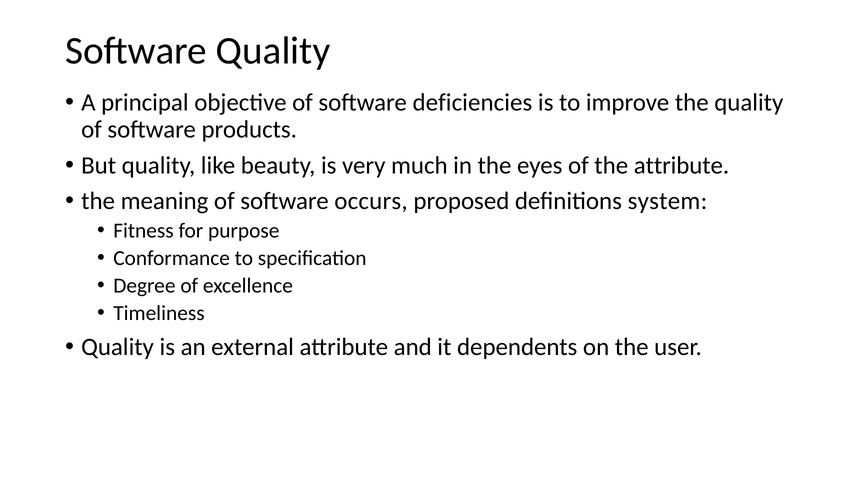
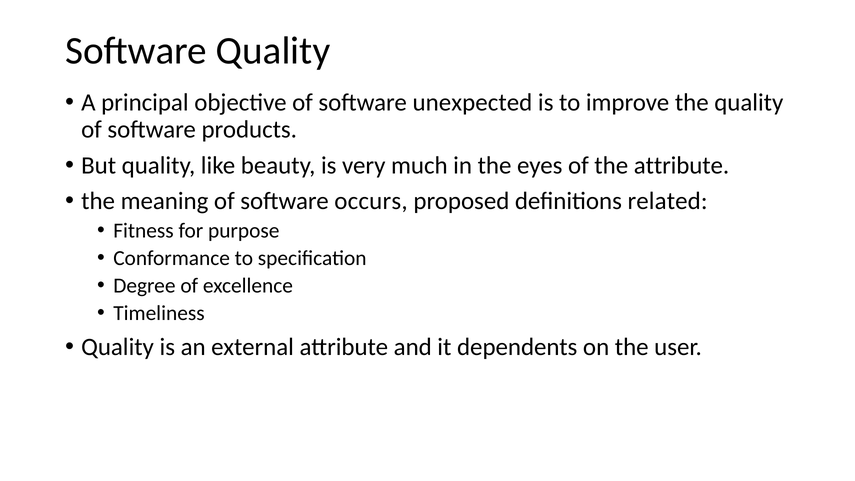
deficiencies: deficiencies -> unexpected
system: system -> related
